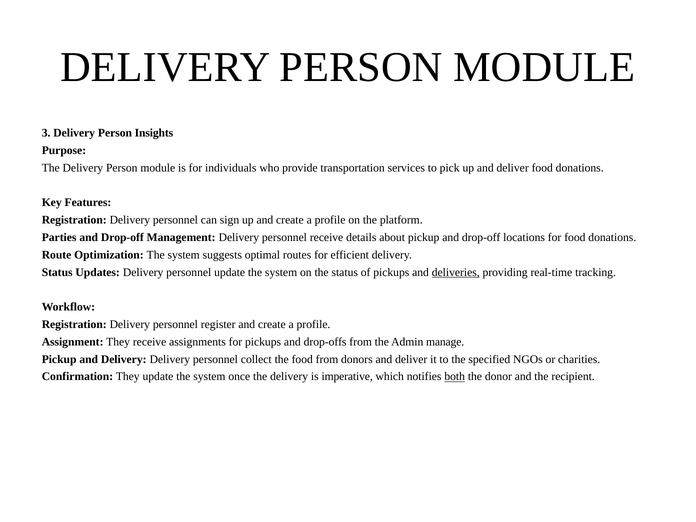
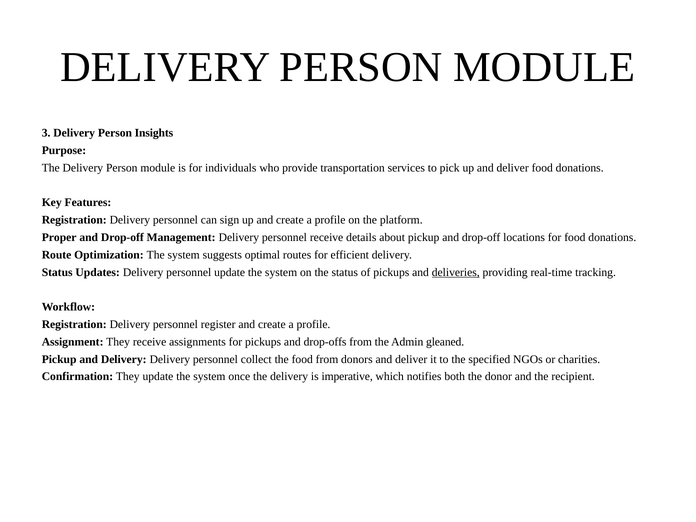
Parties: Parties -> Proper
manage: manage -> gleaned
both underline: present -> none
